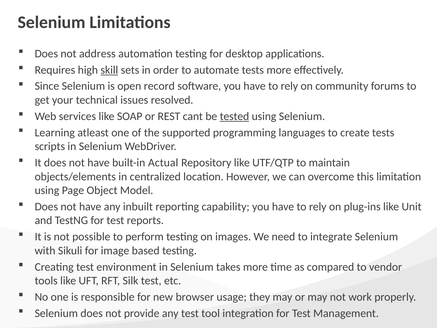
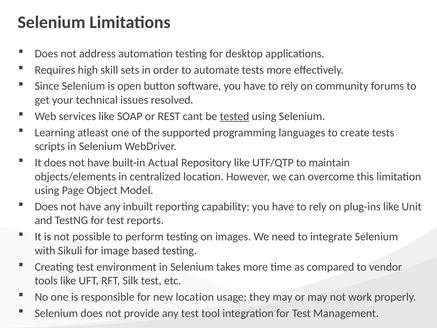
skill underline: present -> none
record: record -> button
new browser: browser -> location
